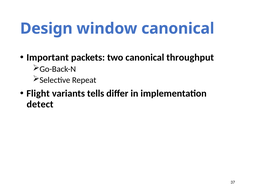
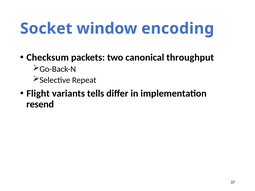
Design: Design -> Socket
window canonical: canonical -> encoding
Important: Important -> Checksum
detect: detect -> resend
